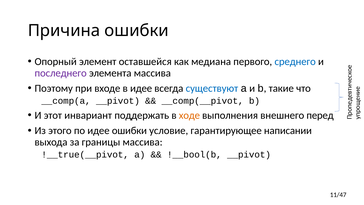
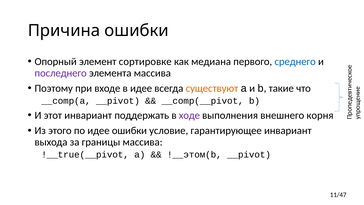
оставшейся: оставшейся -> сортировке
существуют colour: blue -> orange
ходе colour: orange -> purple
перед: перед -> корня
гарантирующее написании: написании -> инвариант
!__bool(b: !__bool(b -> !__этом(b
